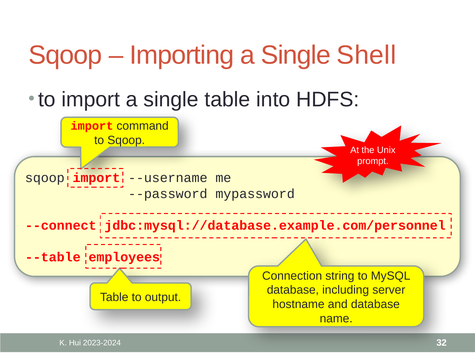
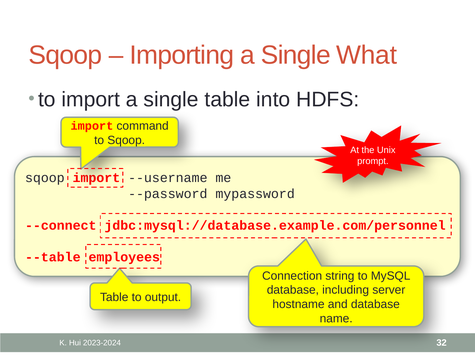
Shell: Shell -> What
